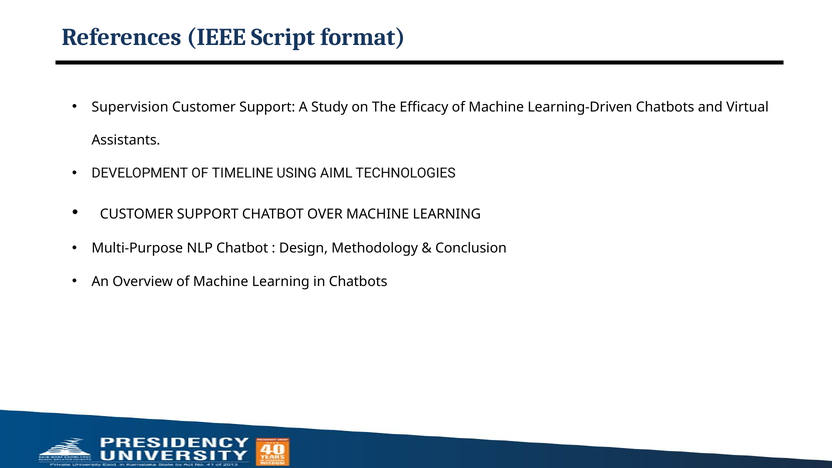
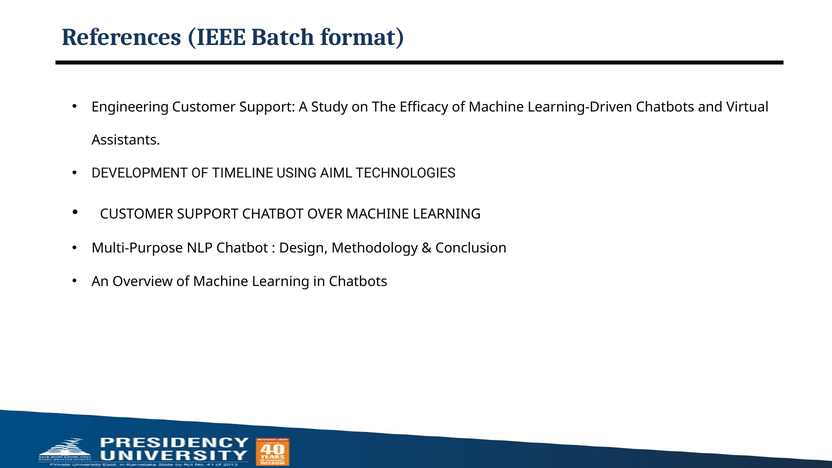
Script: Script -> Batch
Supervision: Supervision -> Engineering
